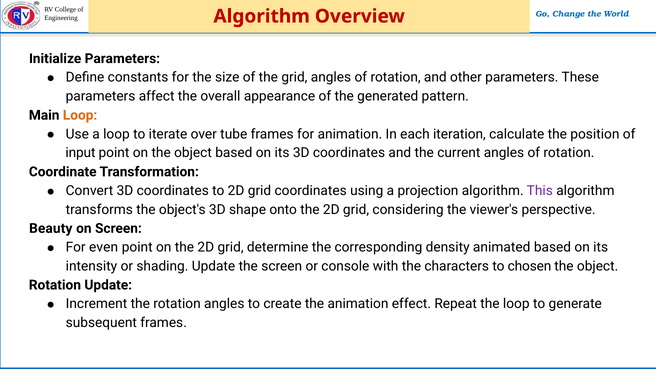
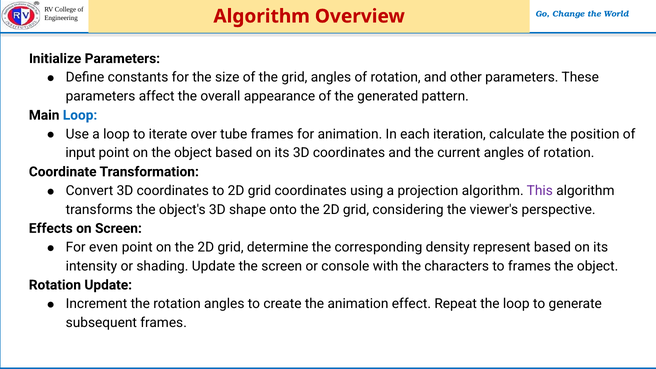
Loop at (80, 115) colour: orange -> blue
Beauty: Beauty -> Effects
animated: animated -> represent
to chosen: chosen -> frames
